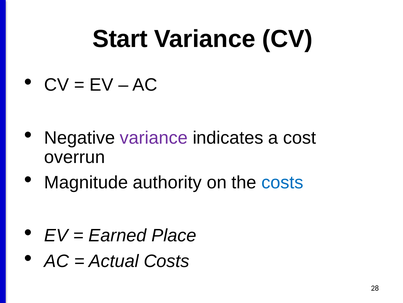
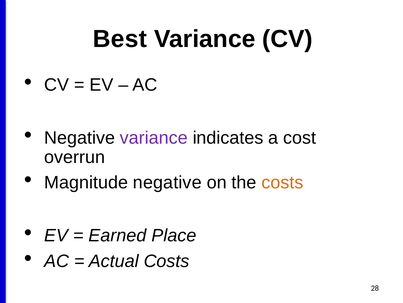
Start: Start -> Best
Magnitude authority: authority -> negative
costs at (282, 182) colour: blue -> orange
